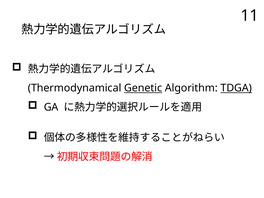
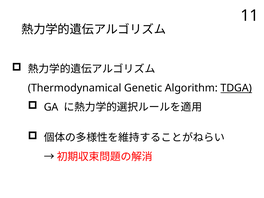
Genetic underline: present -> none
